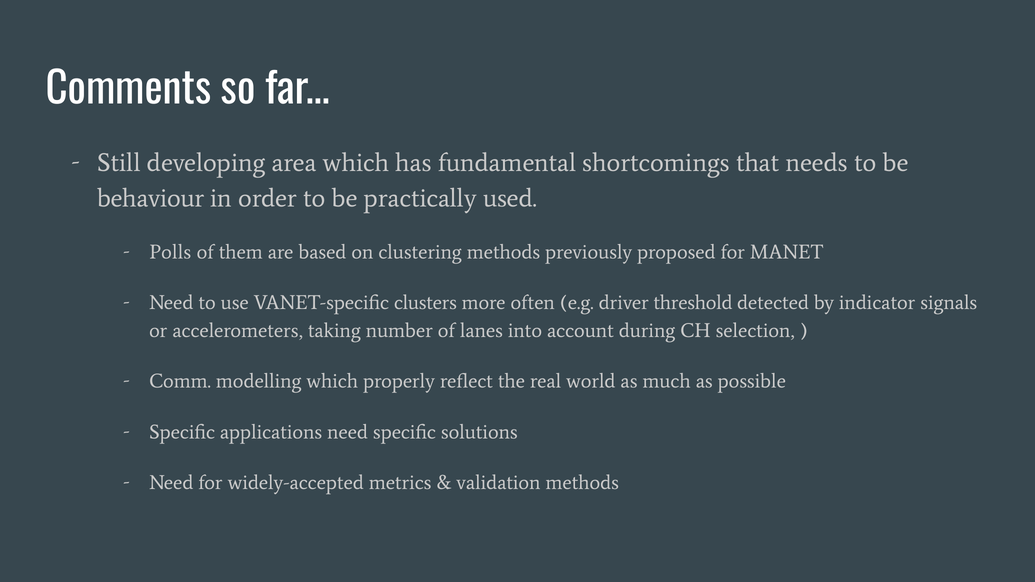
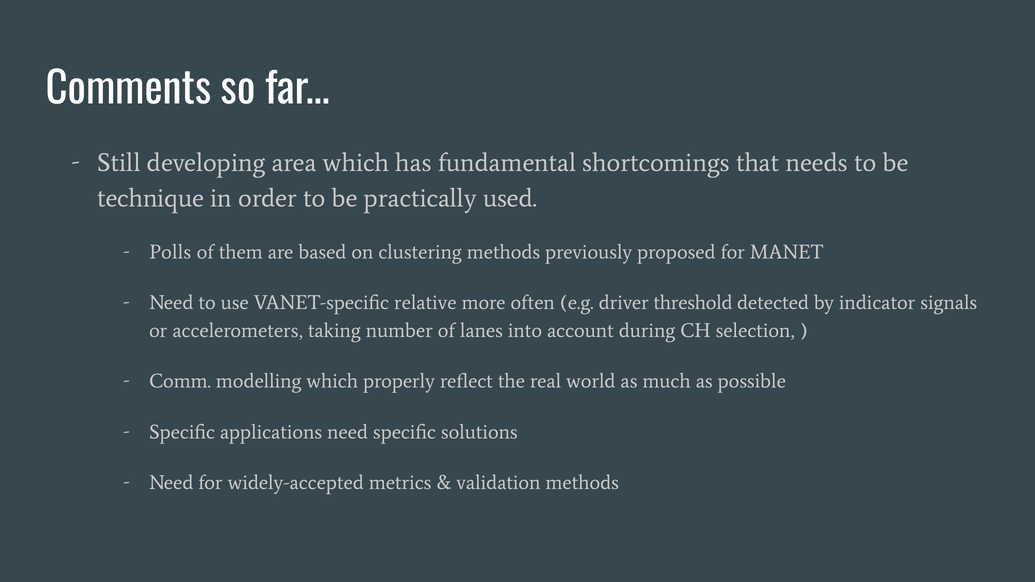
behaviour: behaviour -> technique
clusters: clusters -> relative
